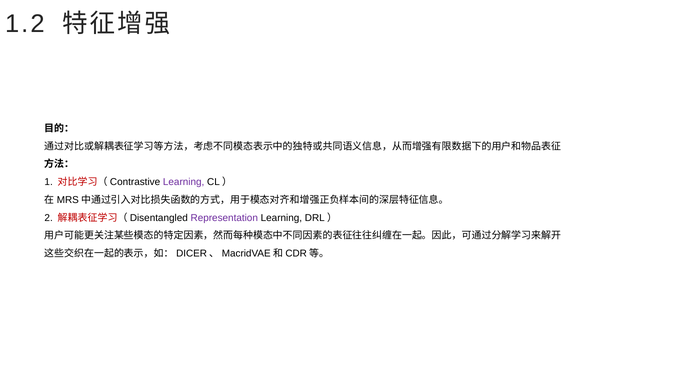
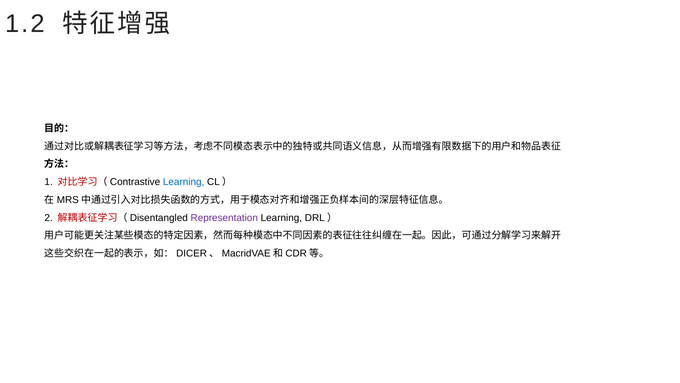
Learning at (184, 182) colour: purple -> blue
